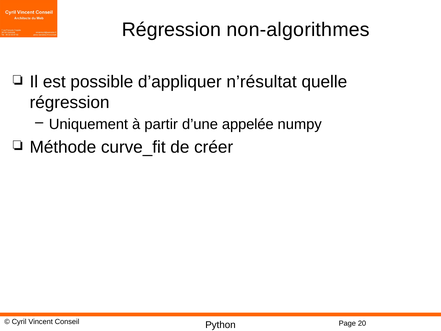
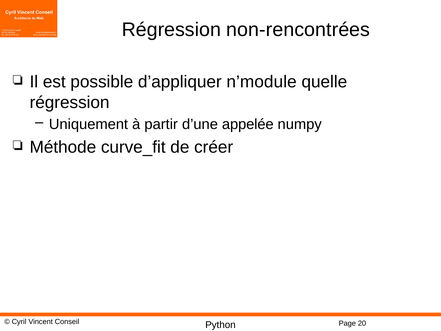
non-algorithmes: non-algorithmes -> non-rencontrées
n’résultat: n’résultat -> n’module
